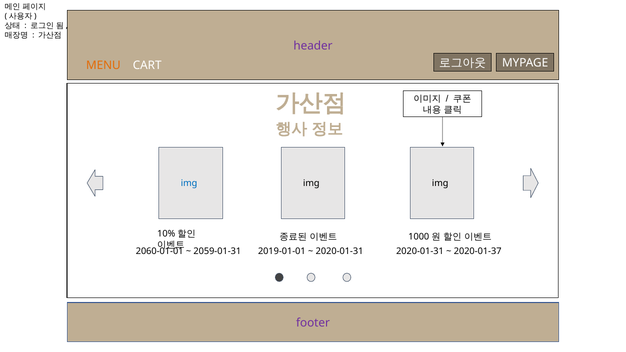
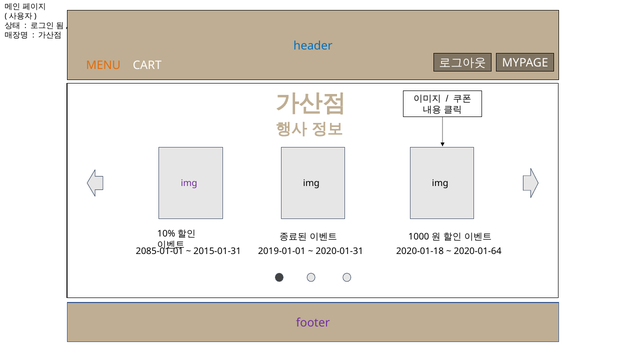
header colour: purple -> blue
img at (189, 183) colour: blue -> purple
2060-01-01: 2060-01-01 -> 2085-01-01
2059-01-31: 2059-01-31 -> 2015-01-31
2020-01-31 2020-01-31: 2020-01-31 -> 2020-01-18
2020-01-37: 2020-01-37 -> 2020-01-64
